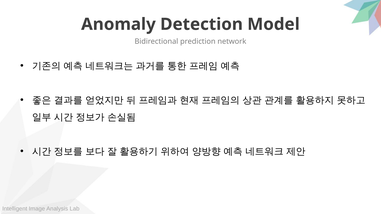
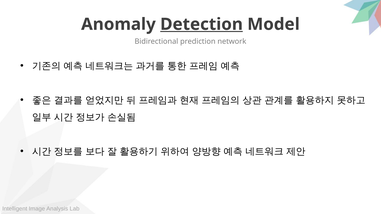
Detection underline: none -> present
